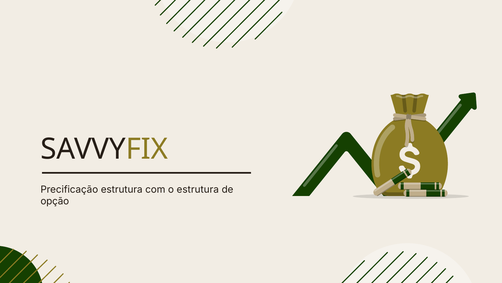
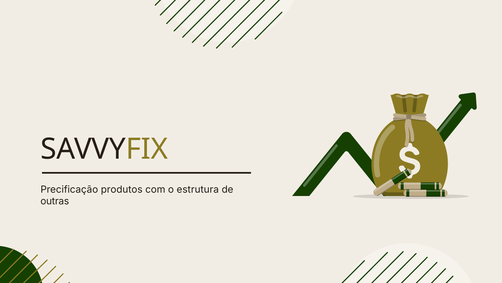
Precificação estrutura: estrutura -> produtos
opção: opção -> outras
